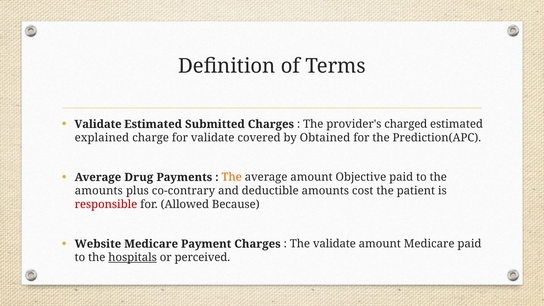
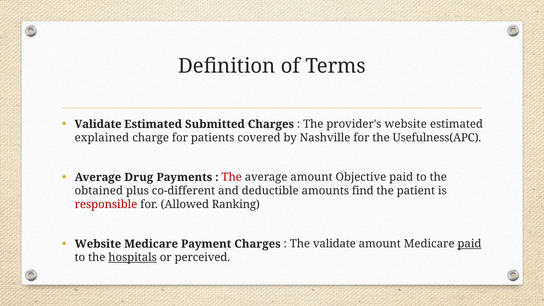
provider's charged: charged -> website
for validate: validate -> patients
Obtained: Obtained -> Nashville
Prediction(APC: Prediction(APC -> Usefulness(APC
The at (232, 177) colour: orange -> red
amounts at (99, 191): amounts -> obtained
co-contrary: co-contrary -> co-different
cost: cost -> find
Because: Because -> Ranking
paid at (469, 244) underline: none -> present
